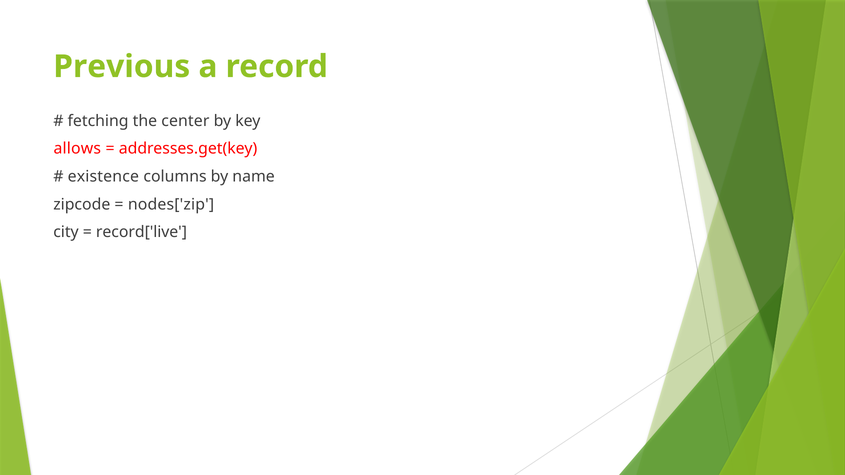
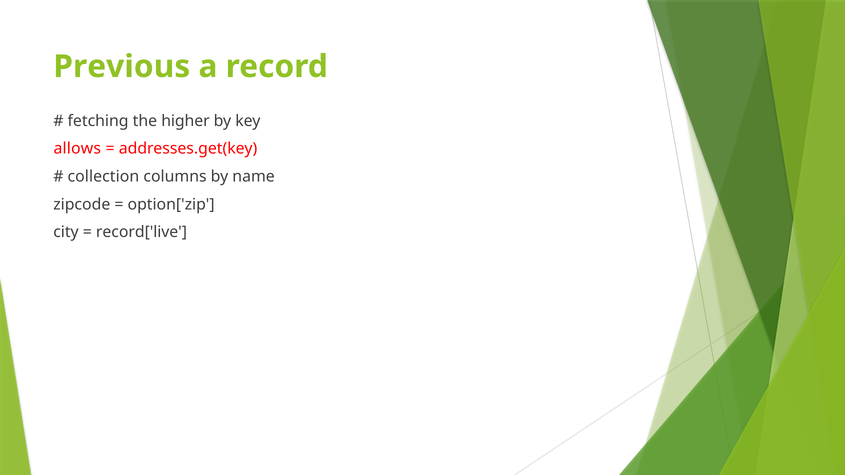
center: center -> higher
existence: existence -> collection
nodes['zip: nodes['zip -> option['zip
